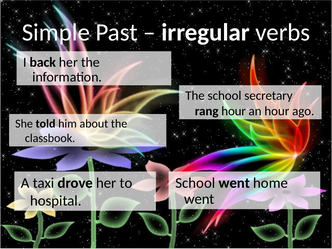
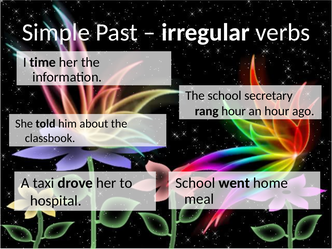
back: back -> time
went at (199, 199): went -> meal
